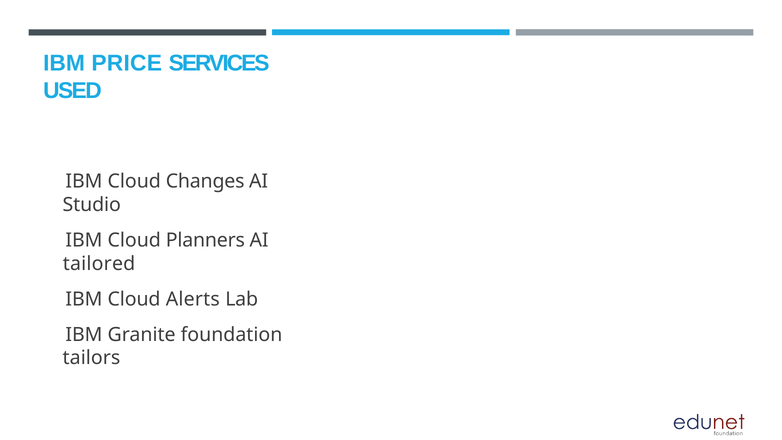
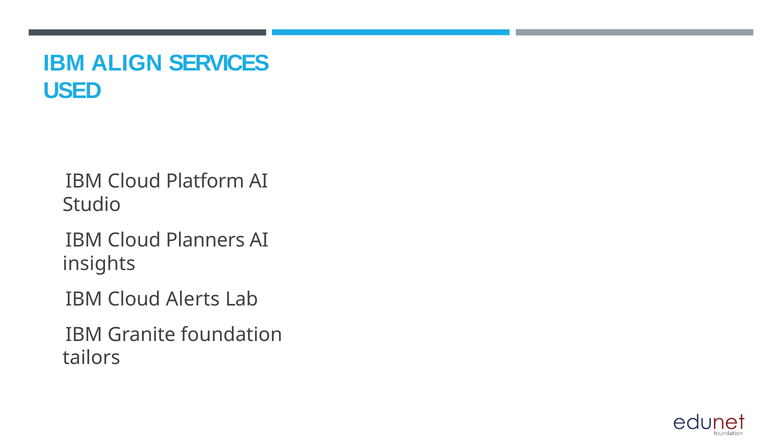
PRICE: PRICE -> ALIGN
Changes: Changes -> Platform
tailored: tailored -> insights
